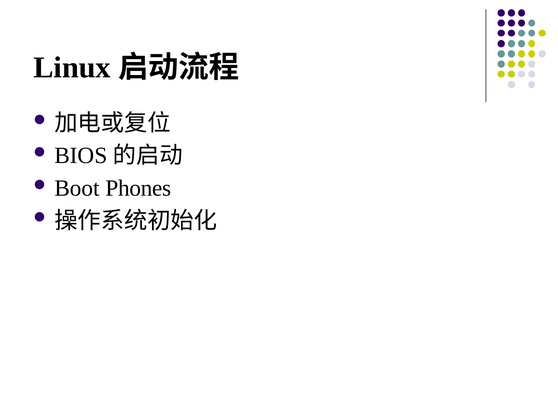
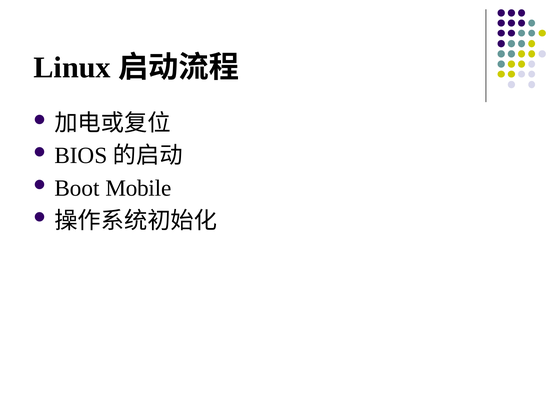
Phones: Phones -> Mobile
